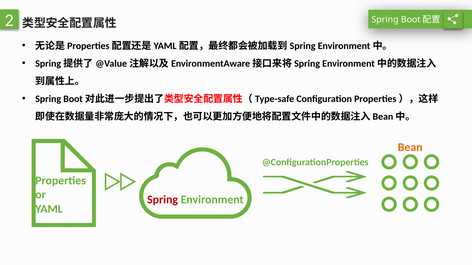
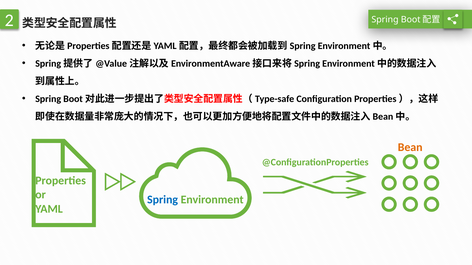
Spring at (163, 200) colour: red -> blue
